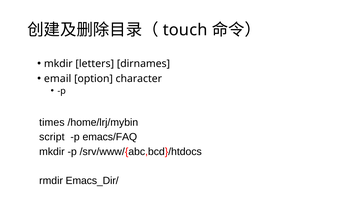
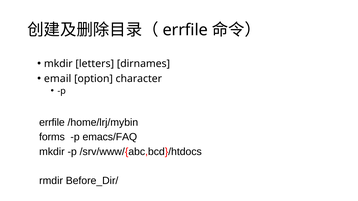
touch at (185, 30): touch -> errfile
times at (52, 123): times -> errfile
script: script -> forms
Emacs_Dir/: Emacs_Dir/ -> Before_Dir/
